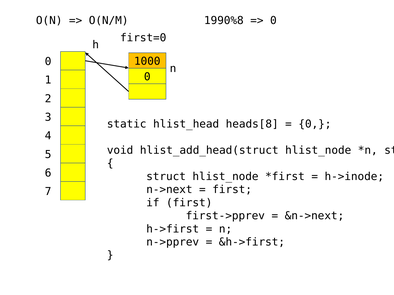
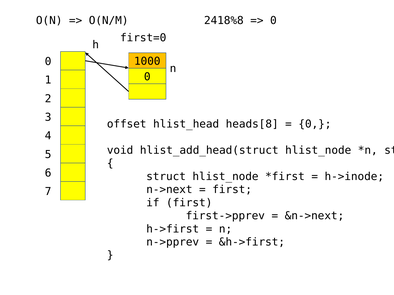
1990%8: 1990%8 -> 2418%8
static: static -> offset
